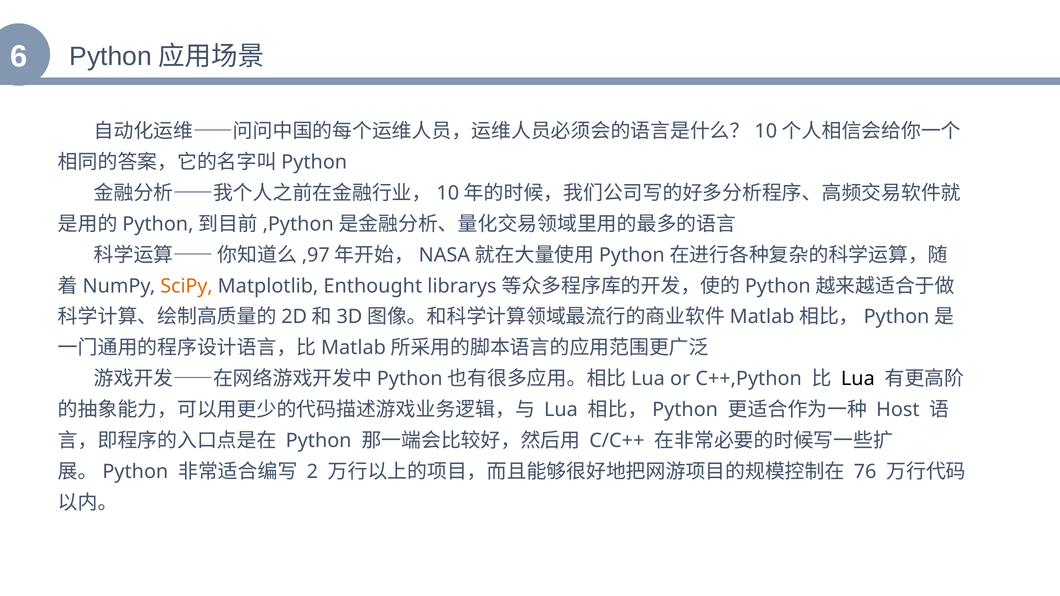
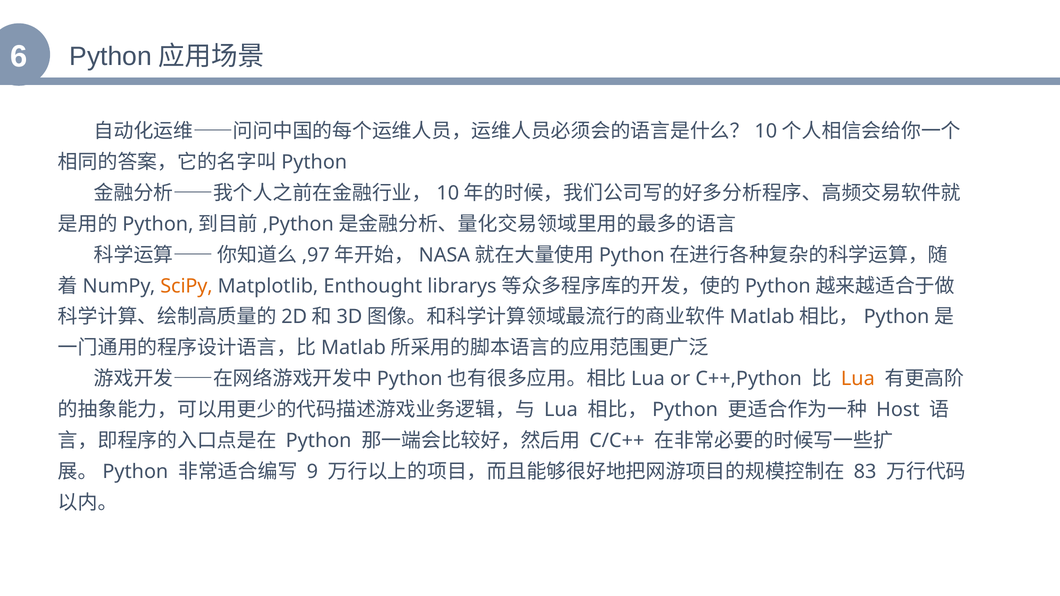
Lua at (858, 379) colour: black -> orange
2: 2 -> 9
76: 76 -> 83
